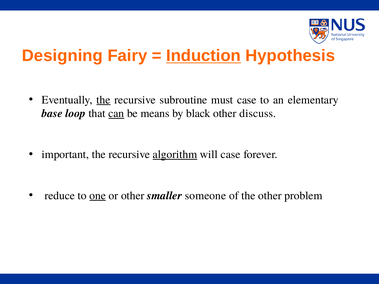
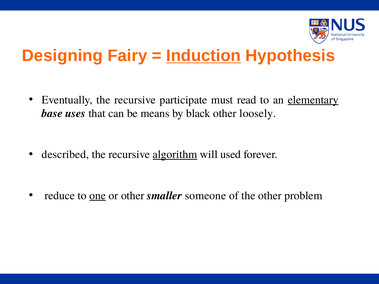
the at (103, 100) underline: present -> none
subroutine: subroutine -> participate
must case: case -> read
elementary underline: none -> present
loop: loop -> uses
can underline: present -> none
discuss: discuss -> loosely
important: important -> described
will case: case -> used
